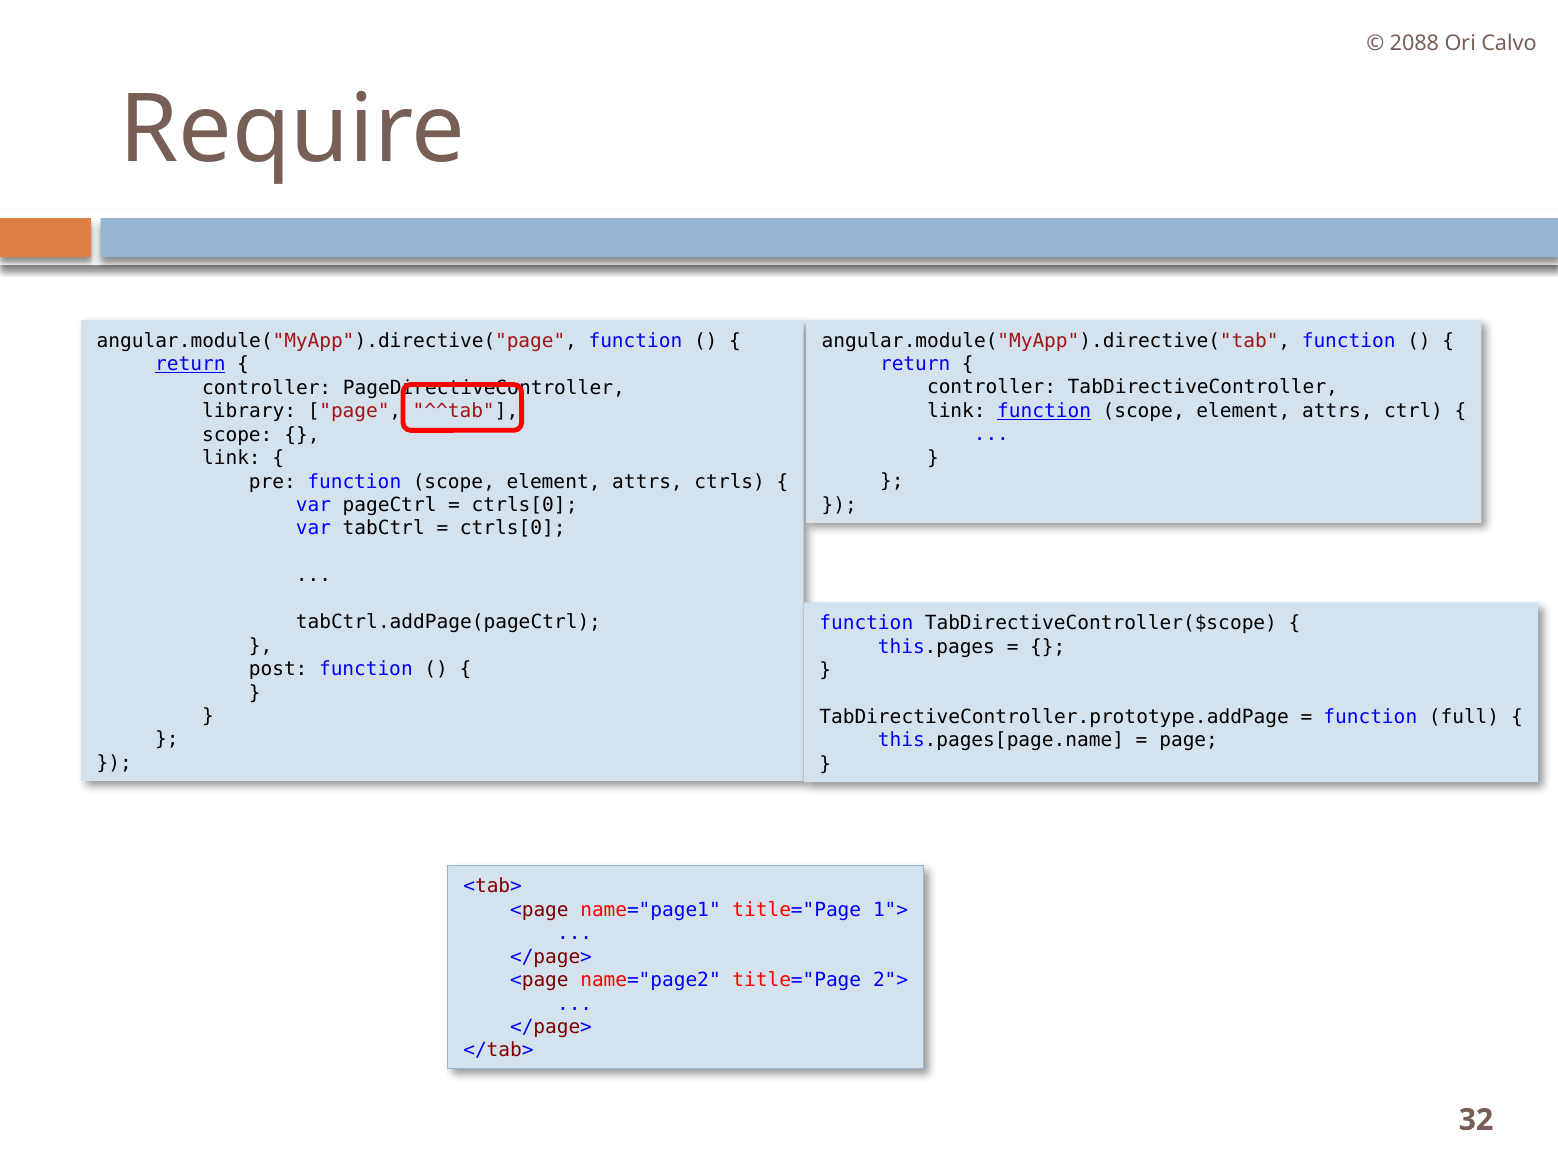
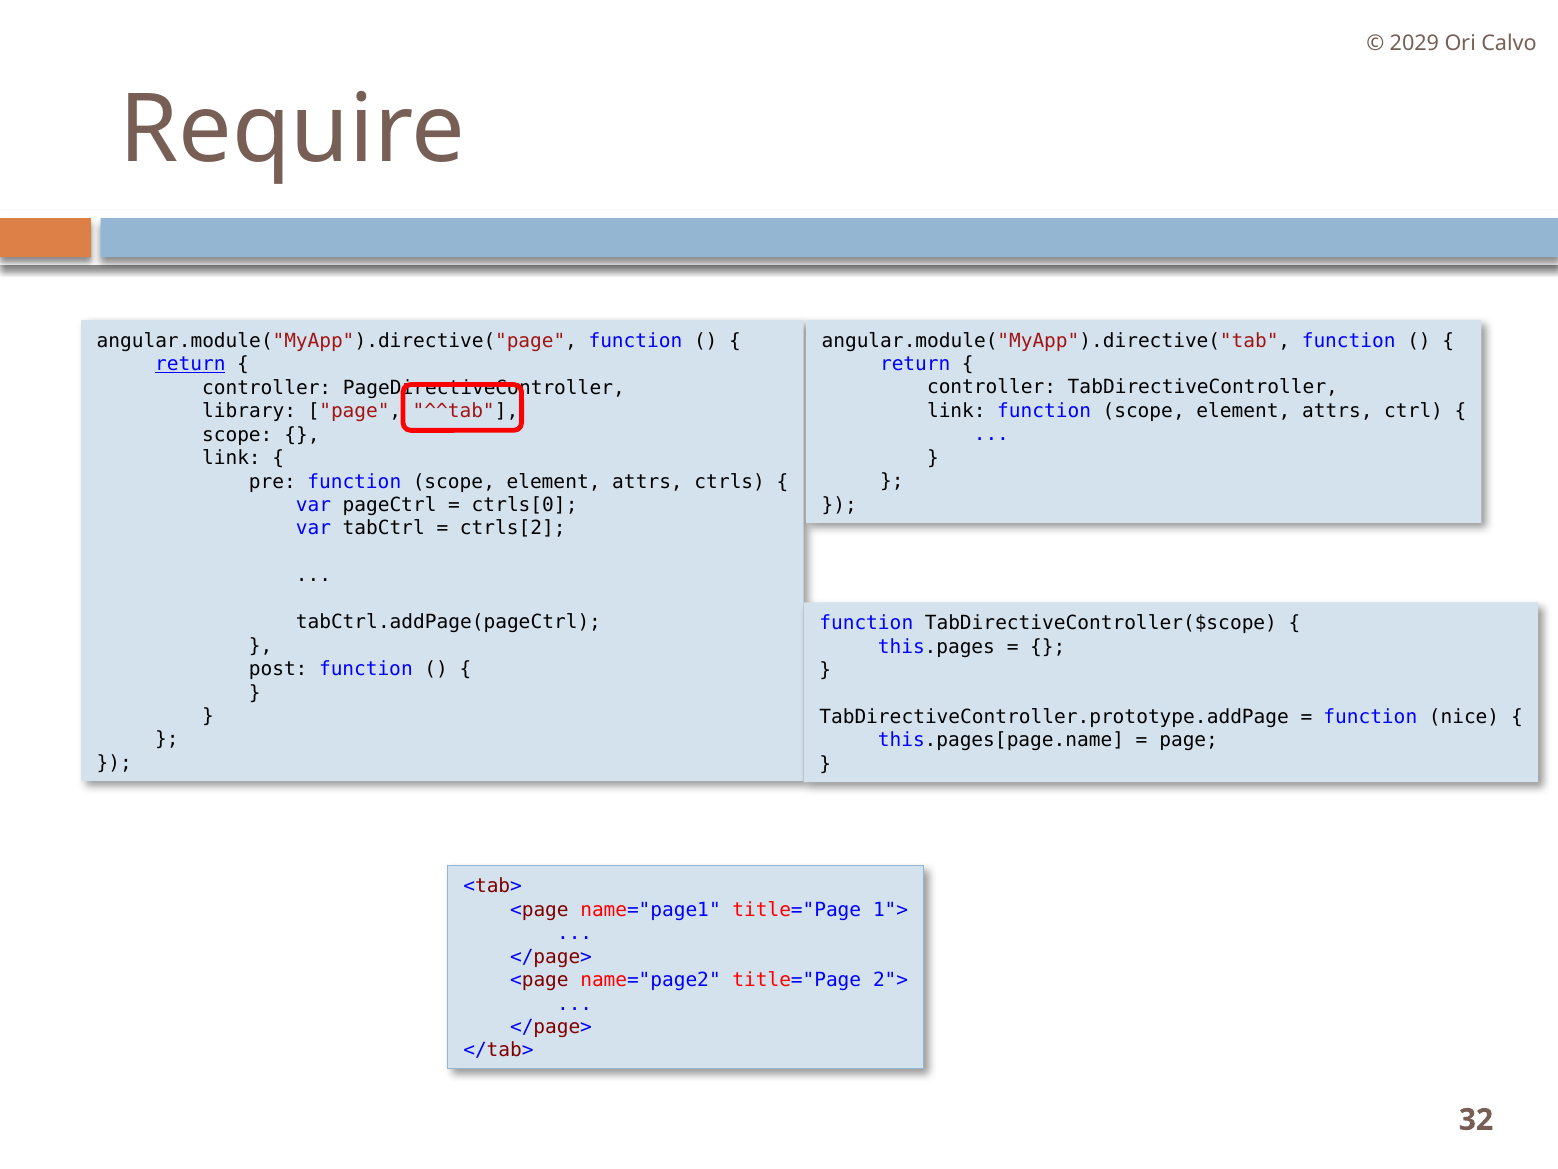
2088: 2088 -> 2029
function at (1044, 411) underline: present -> none
ctrls[0 at (513, 528): ctrls[0 -> ctrls[2
full: full -> nice
